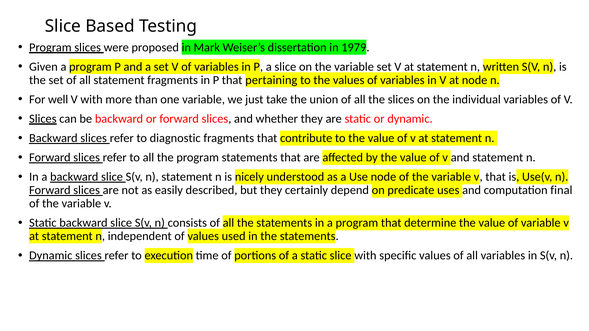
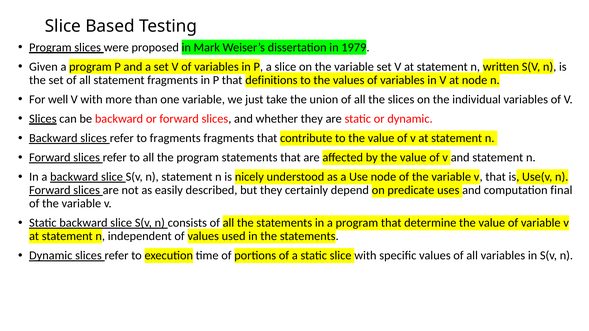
pertaining: pertaining -> definitions
to diagnostic: diagnostic -> fragments
